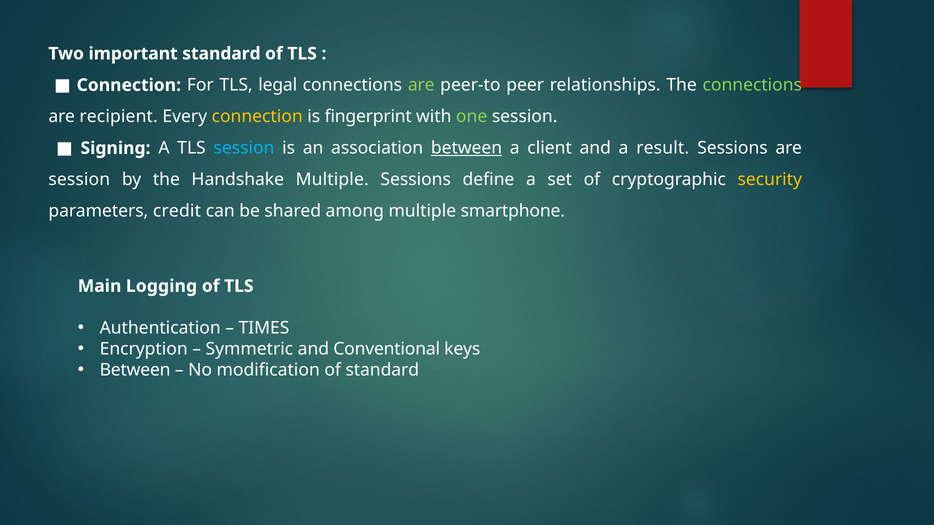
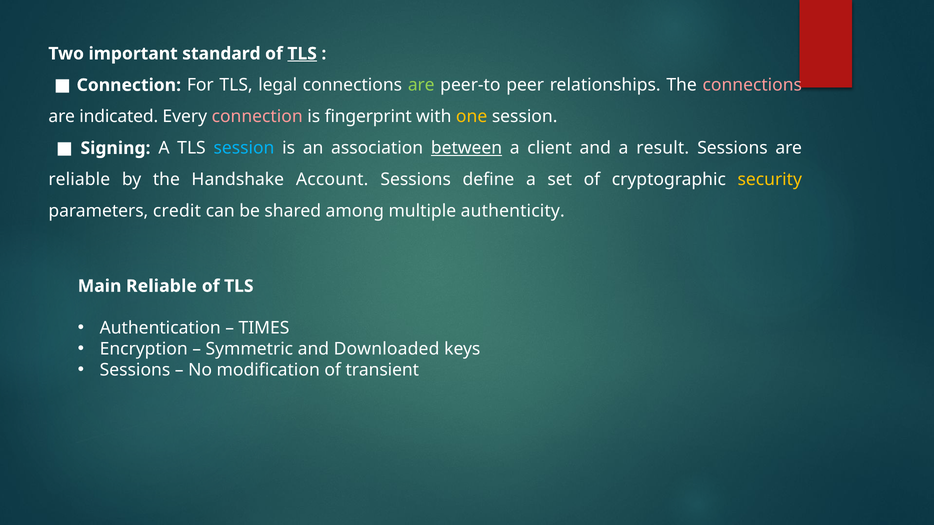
TLS at (302, 54) underline: none -> present
connections at (752, 85) colour: light green -> pink
recipient: recipient -> indicated
connection at (257, 117) colour: yellow -> pink
one colour: light green -> yellow
session at (79, 180): session -> reliable
Handshake Multiple: Multiple -> Account
smartphone: smartphone -> authenticity
Main Logging: Logging -> Reliable
Conventional: Conventional -> Downloaded
Between at (135, 370): Between -> Sessions
of standard: standard -> transient
